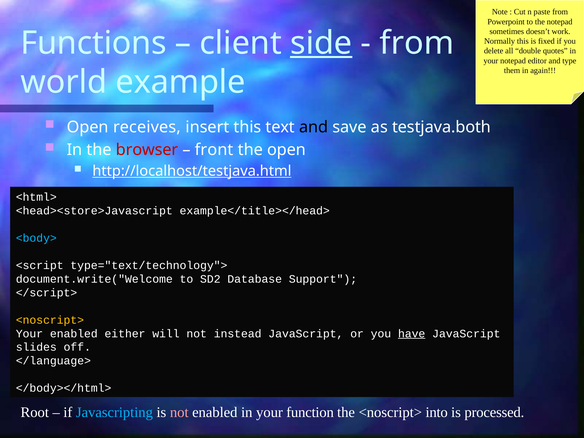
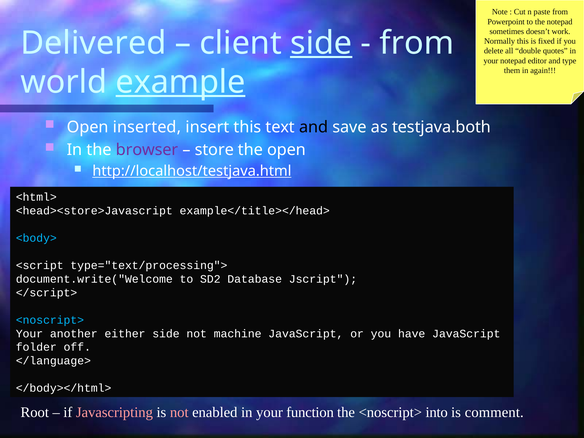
Functions: Functions -> Delivered
example underline: none -> present
receives: receives -> inserted
browser colour: red -> purple
front: front -> store
type="text/technology">: type="text/technology"> -> type="text/processing">
Support: Support -> Jscript
<noscript> at (50, 320) colour: yellow -> light blue
Your enabled: enabled -> another
either will: will -> side
instead: instead -> machine
have underline: present -> none
slides: slides -> folder
Javascripting colour: light blue -> pink
processed: processed -> comment
